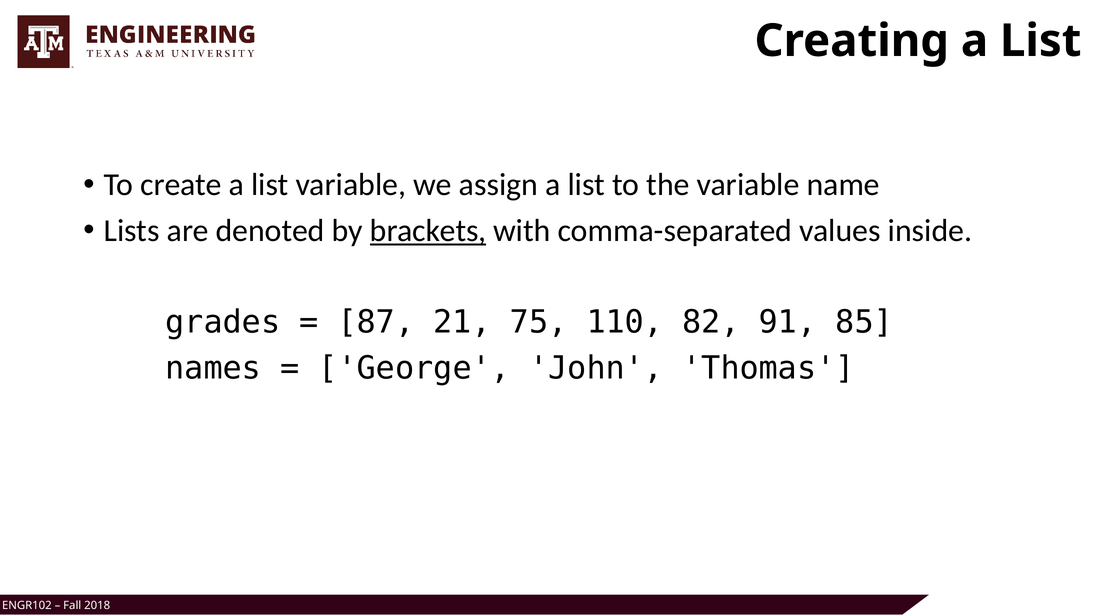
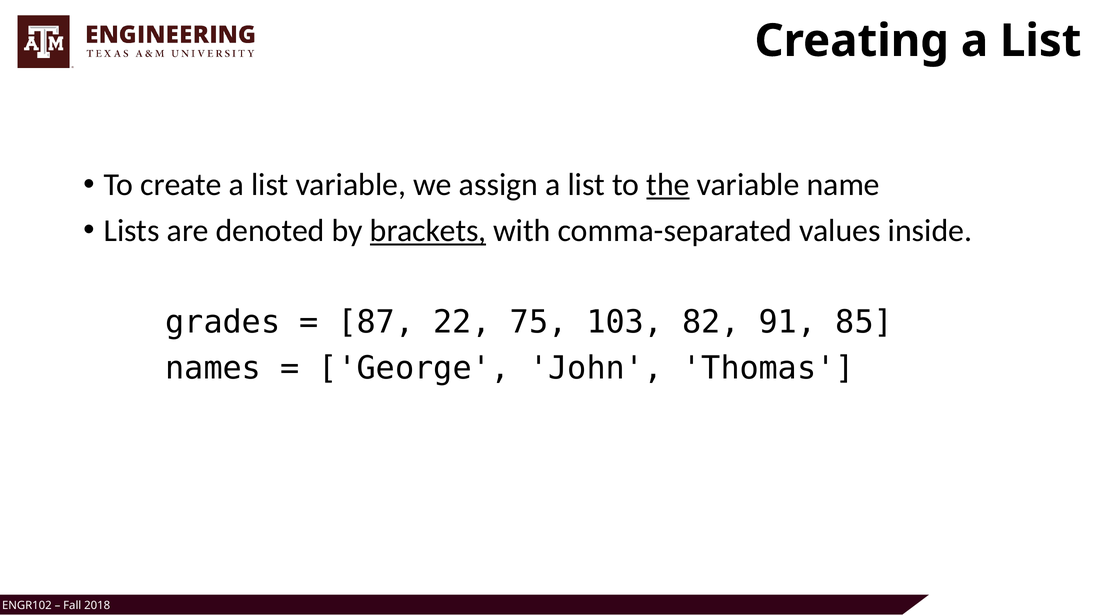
the underline: none -> present
21: 21 -> 22
110: 110 -> 103
